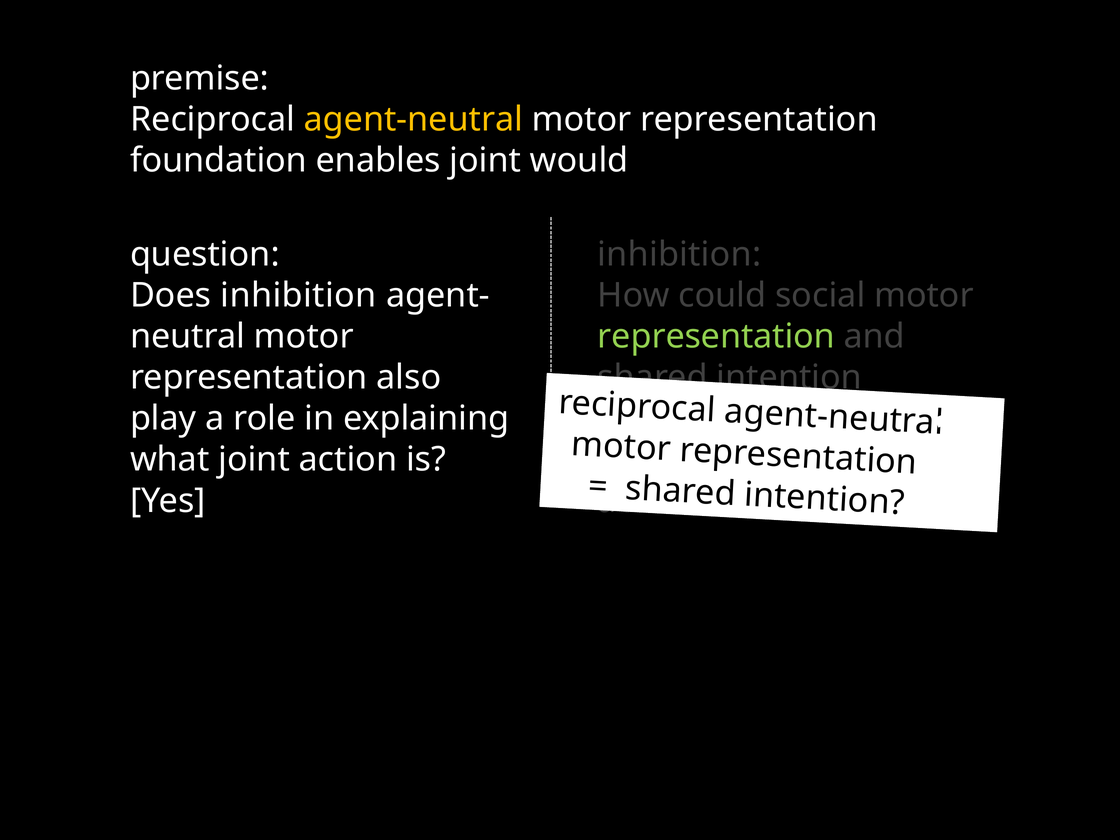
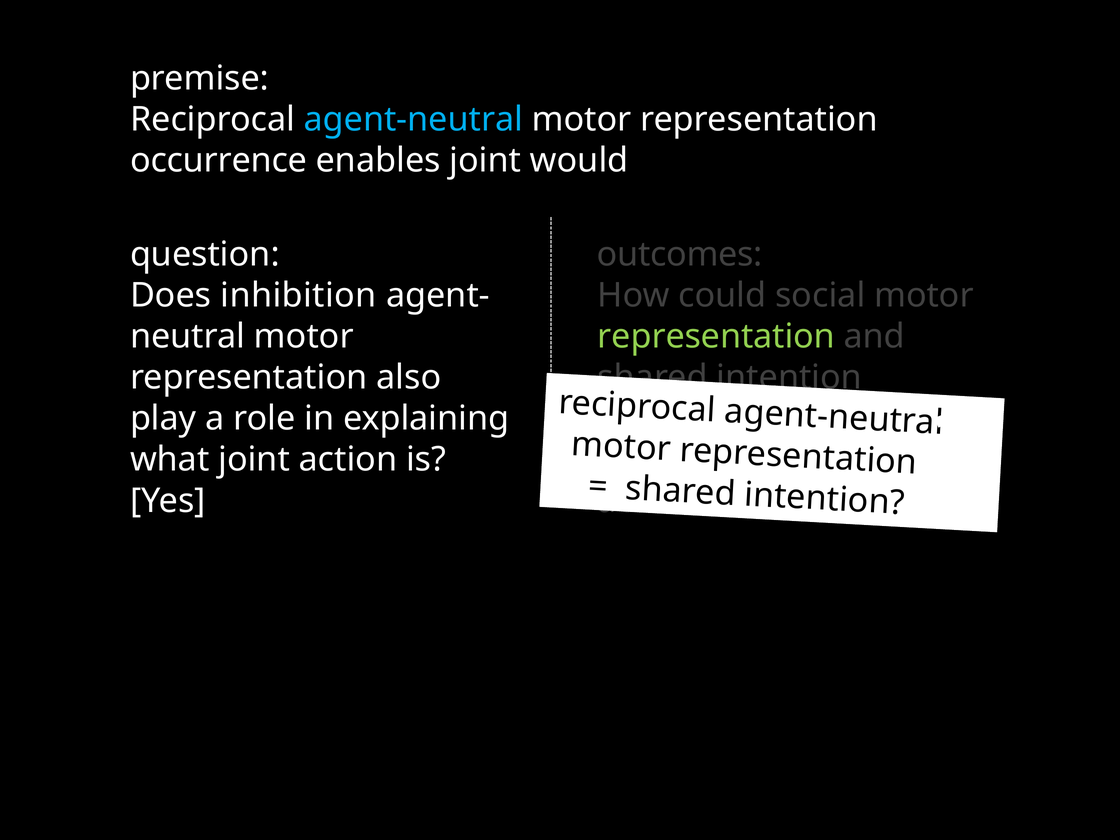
agent-neutral at (413, 119) colour: yellow -> light blue
foundation: foundation -> occurrence
inhibition at (679, 254): inhibition -> outcomes
